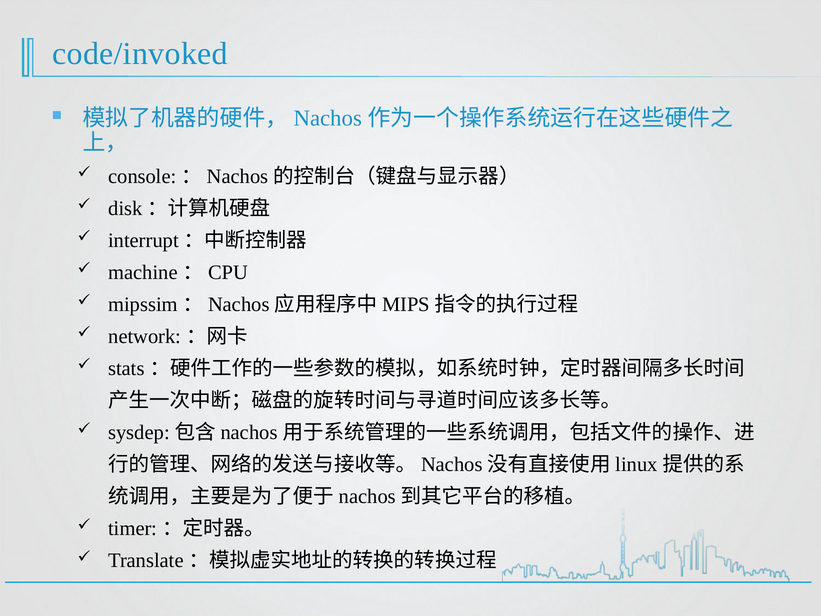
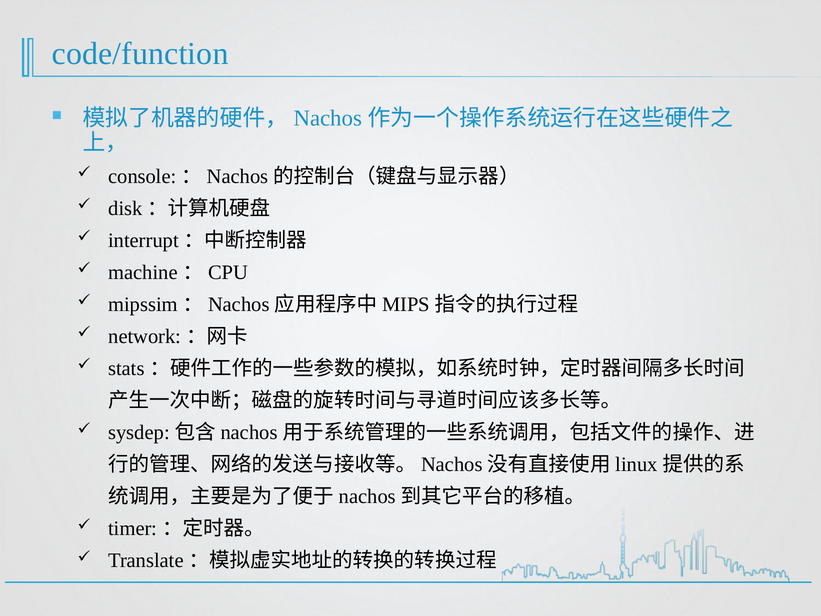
code/invoked: code/invoked -> code/function
